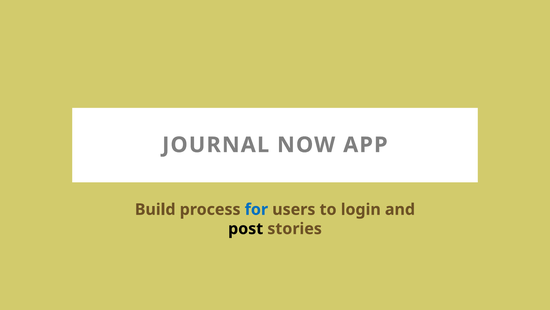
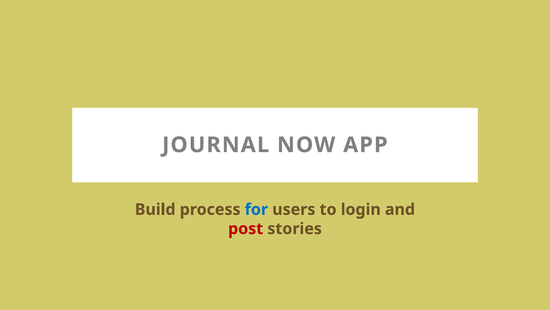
post colour: black -> red
